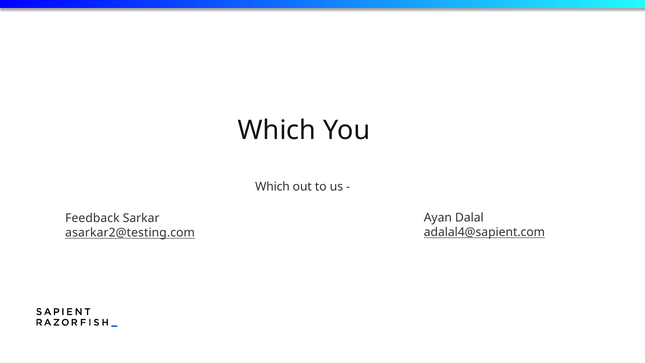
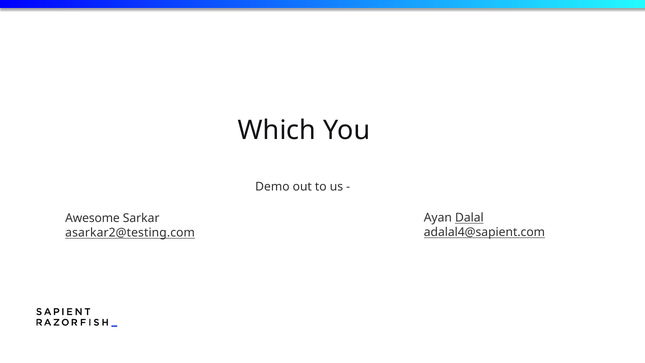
Which at (272, 187): Which -> Demo
Dalal underline: none -> present
Feedback: Feedback -> Awesome
